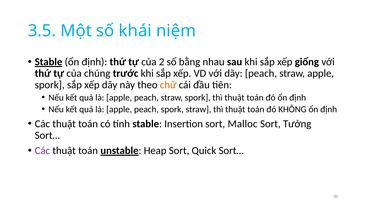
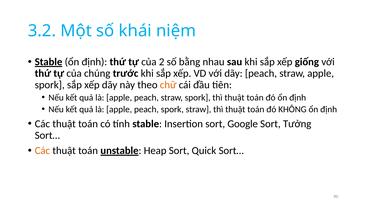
3.5: 3.5 -> 3.2
Malloc: Malloc -> Google
Các at (42, 151) colour: purple -> orange
